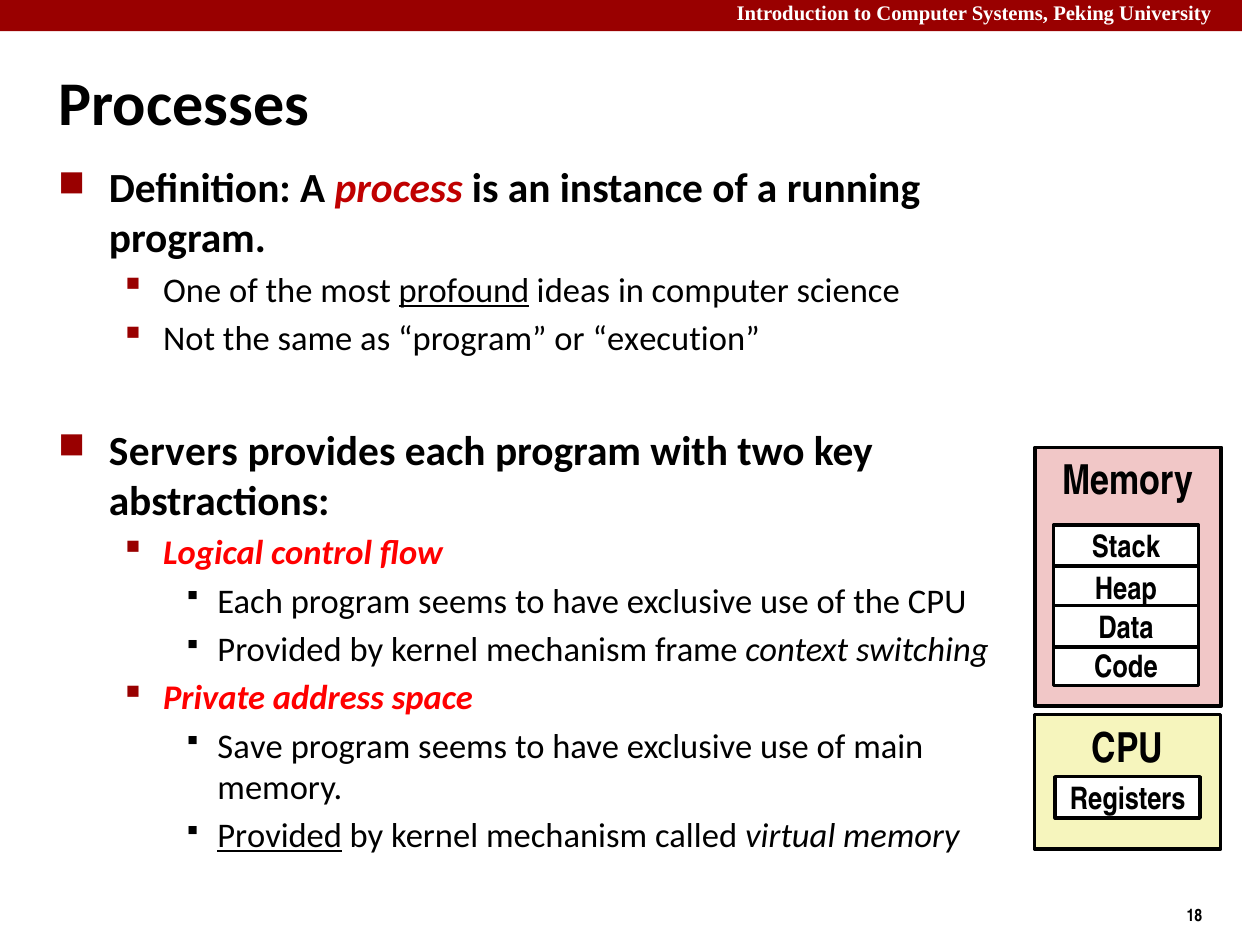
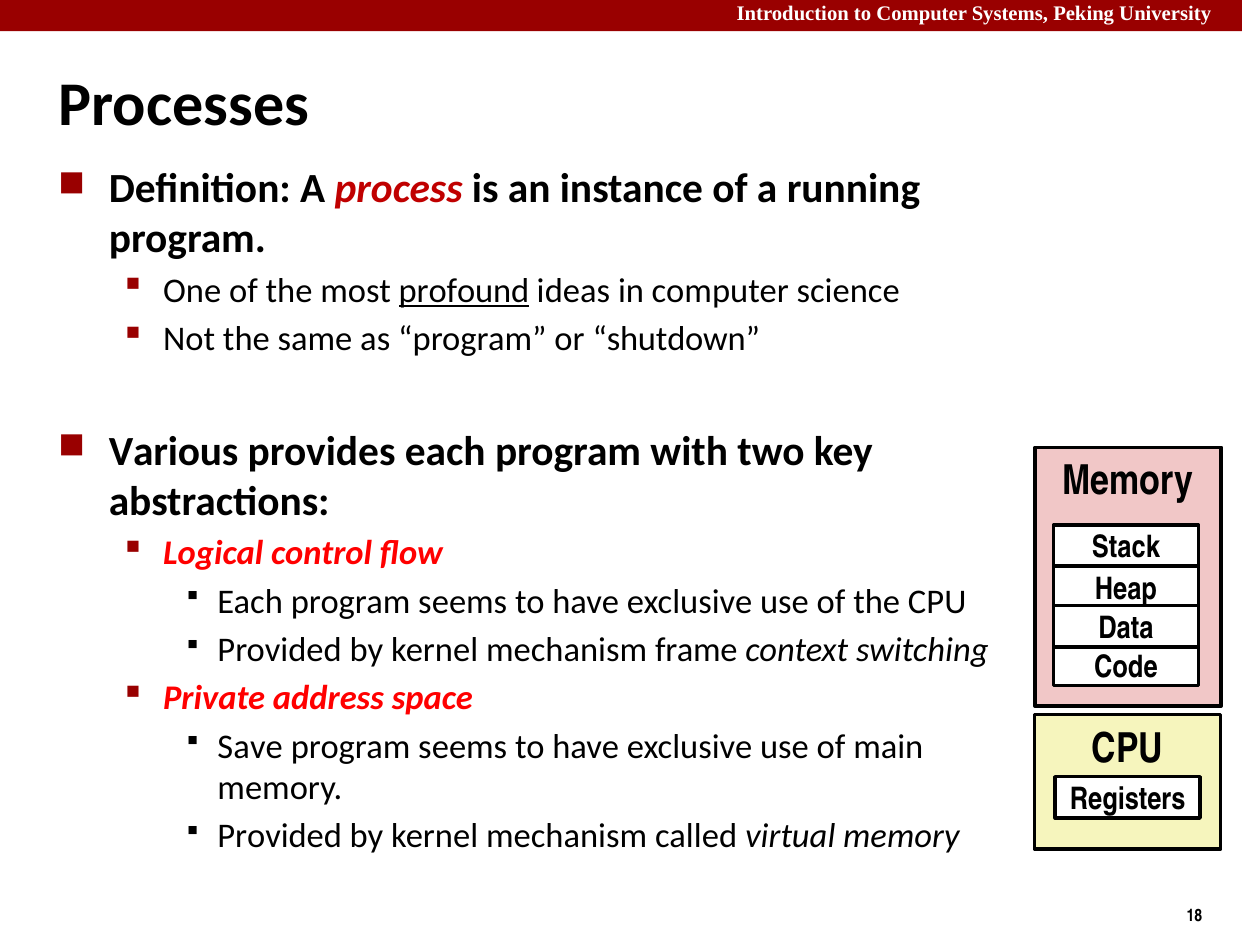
execution: execution -> shutdown
Servers: Servers -> Various
Provided at (280, 836) underline: present -> none
